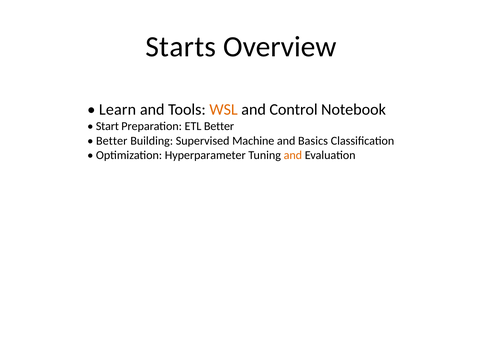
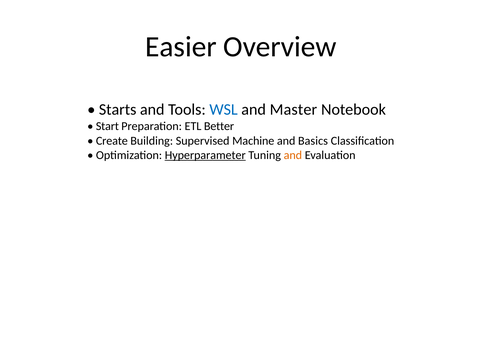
Starts: Starts -> Easier
Learn: Learn -> Starts
WSL colour: orange -> blue
Control: Control -> Master
Better at (112, 141): Better -> Create
Hyperparameter underline: none -> present
